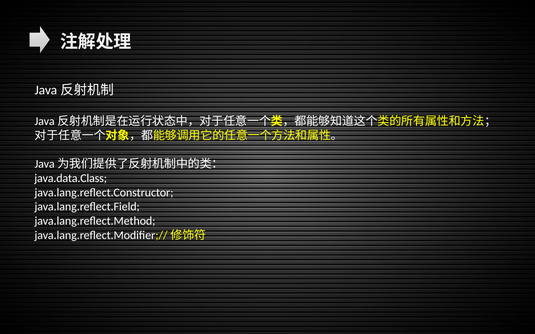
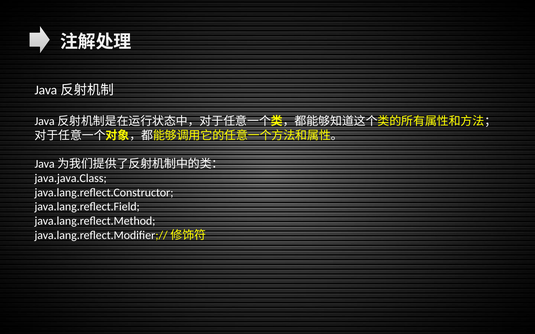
java.data.Class: java.data.Class -> java.java.Class
